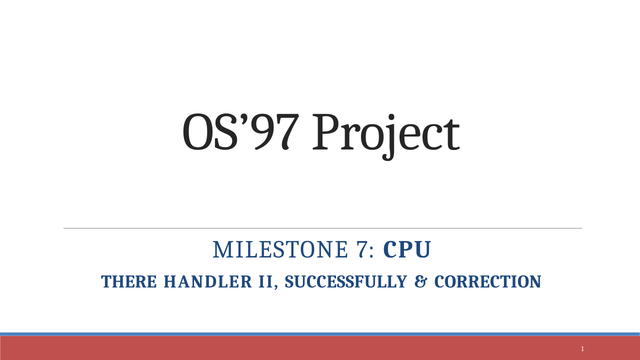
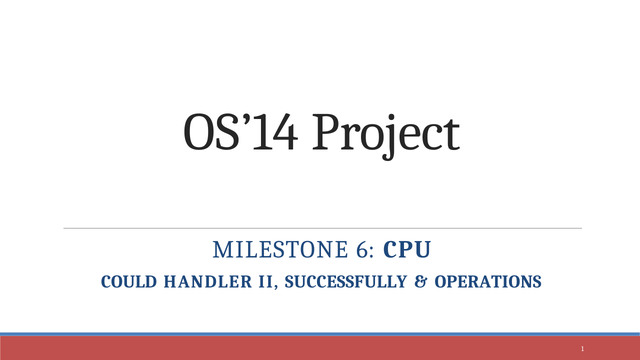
OS’97: OS’97 -> OS’14
7: 7 -> 6
THERE: THERE -> COULD
CORRECTION: CORRECTION -> OPERATIONS
